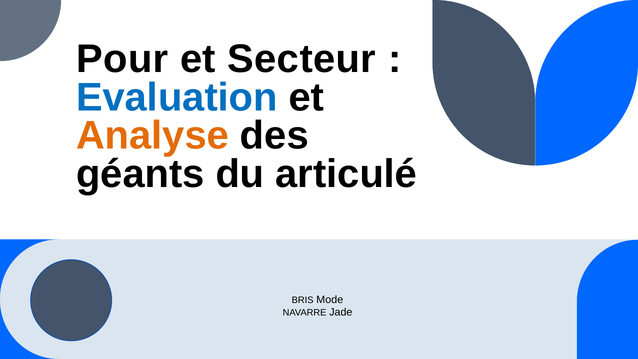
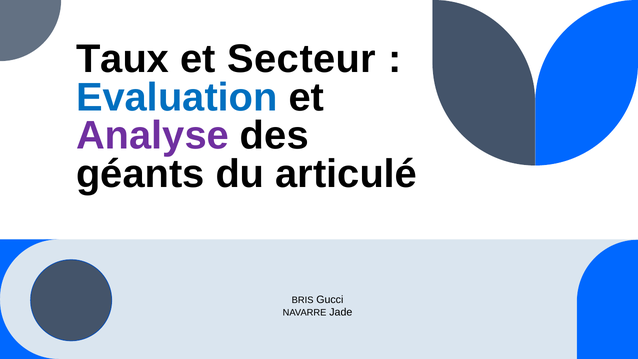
Pour: Pour -> Taux
Analyse colour: orange -> purple
Mode: Mode -> Gucci
